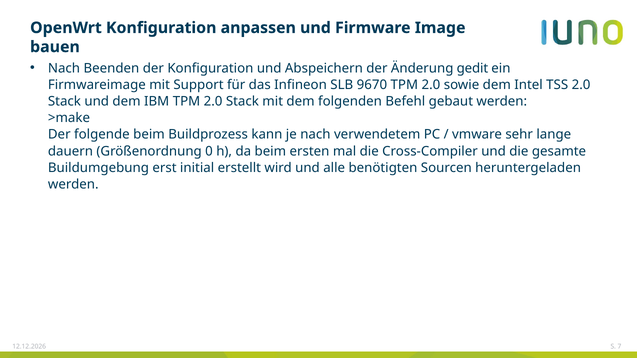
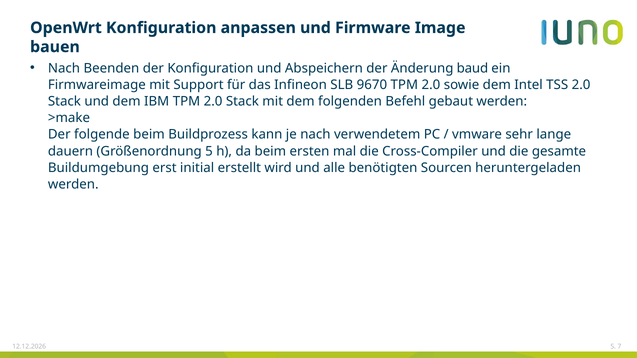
gedit: gedit -> baud
0: 0 -> 5
